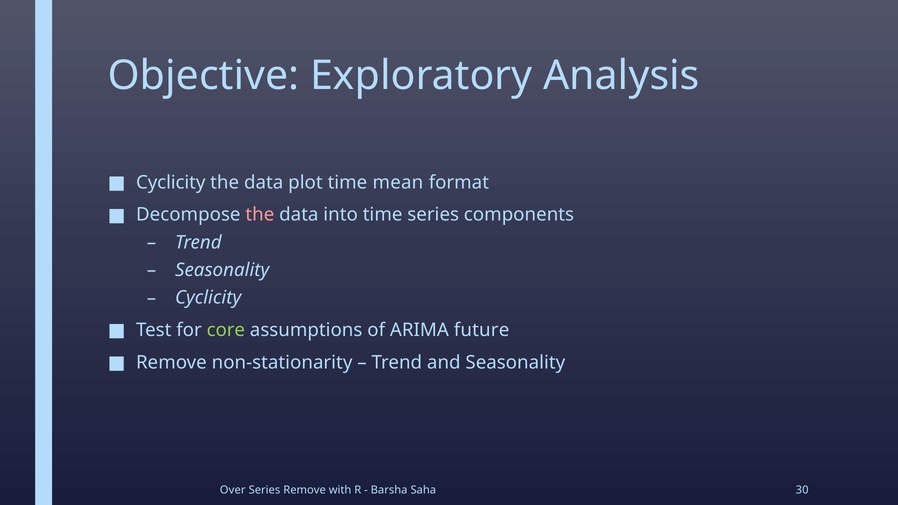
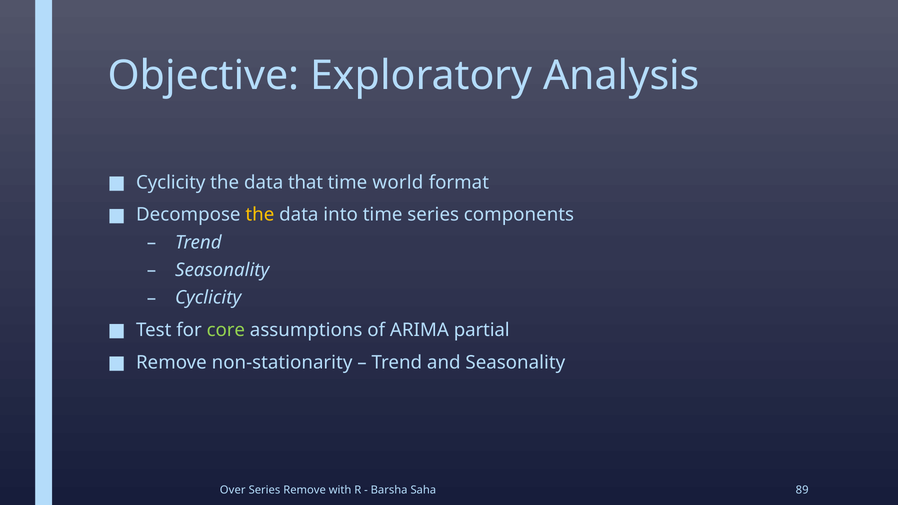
plot: plot -> that
mean: mean -> world
the at (260, 215) colour: pink -> yellow
future: future -> partial
30: 30 -> 89
